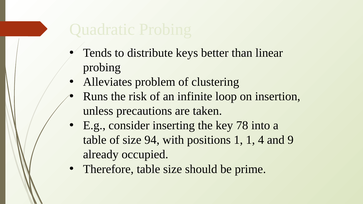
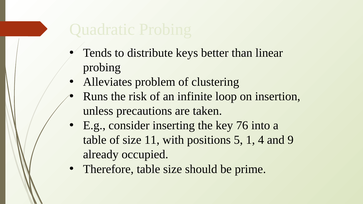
78: 78 -> 76
94: 94 -> 11
positions 1: 1 -> 5
